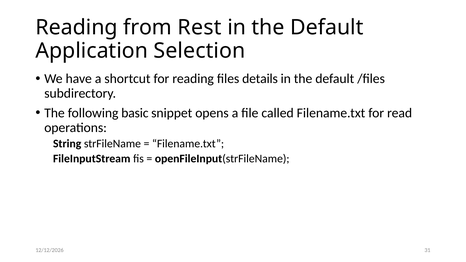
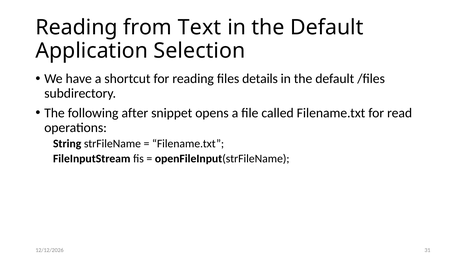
Rest: Rest -> Text
basic: basic -> after
